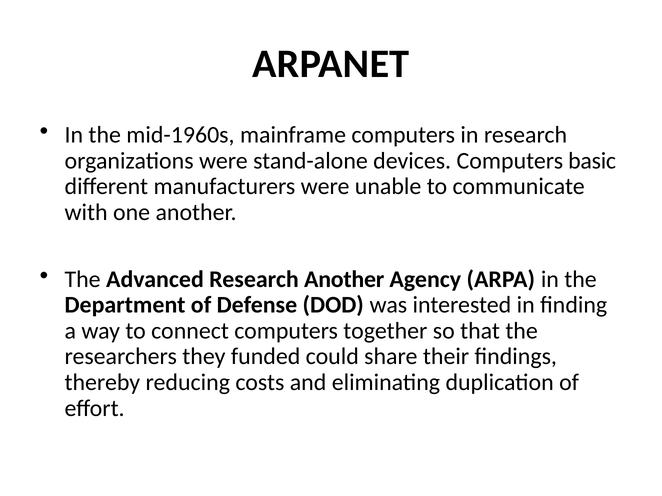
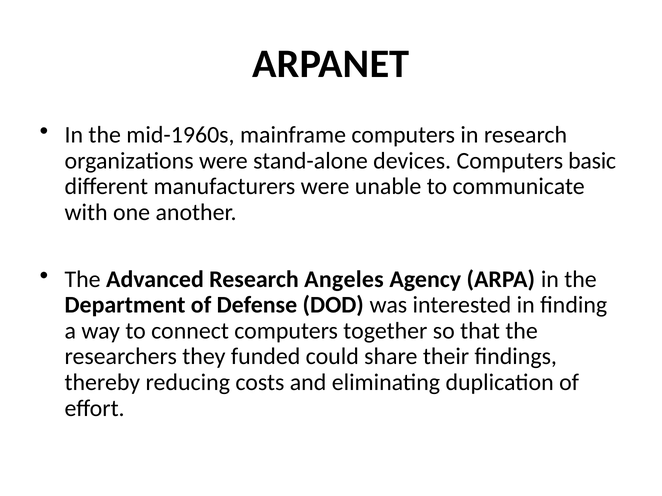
Research Another: Another -> Angeles
